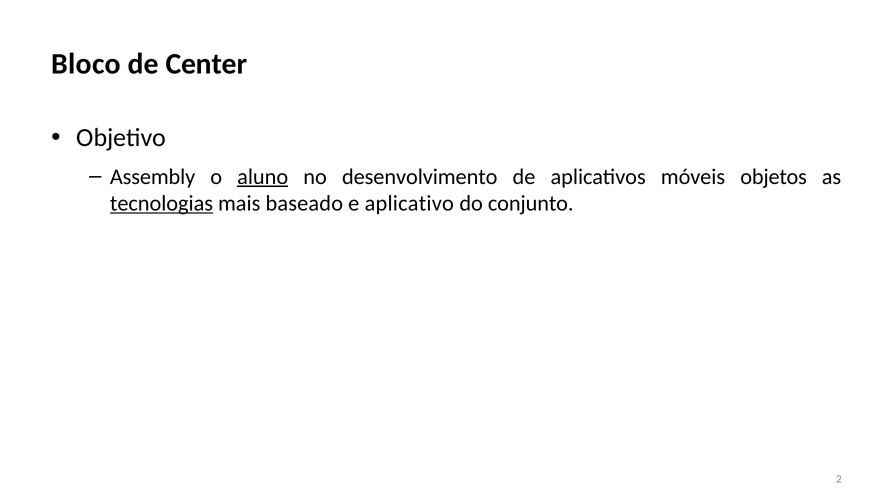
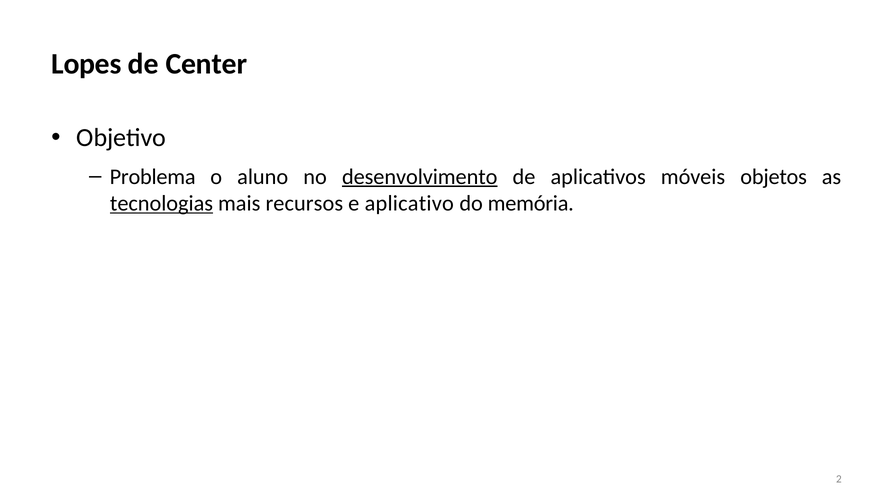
Bloco: Bloco -> Lopes
Assembly: Assembly -> Problema
aluno underline: present -> none
desenvolvimento underline: none -> present
baseado: baseado -> recursos
conjunto: conjunto -> memória
